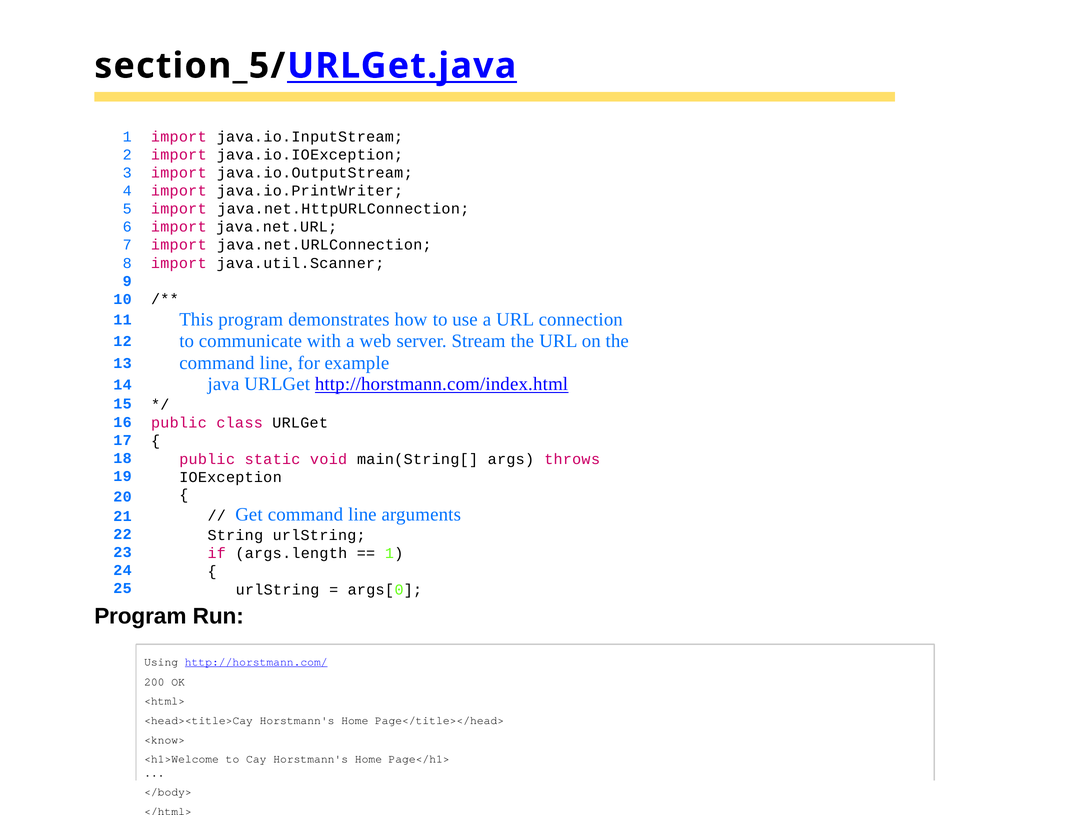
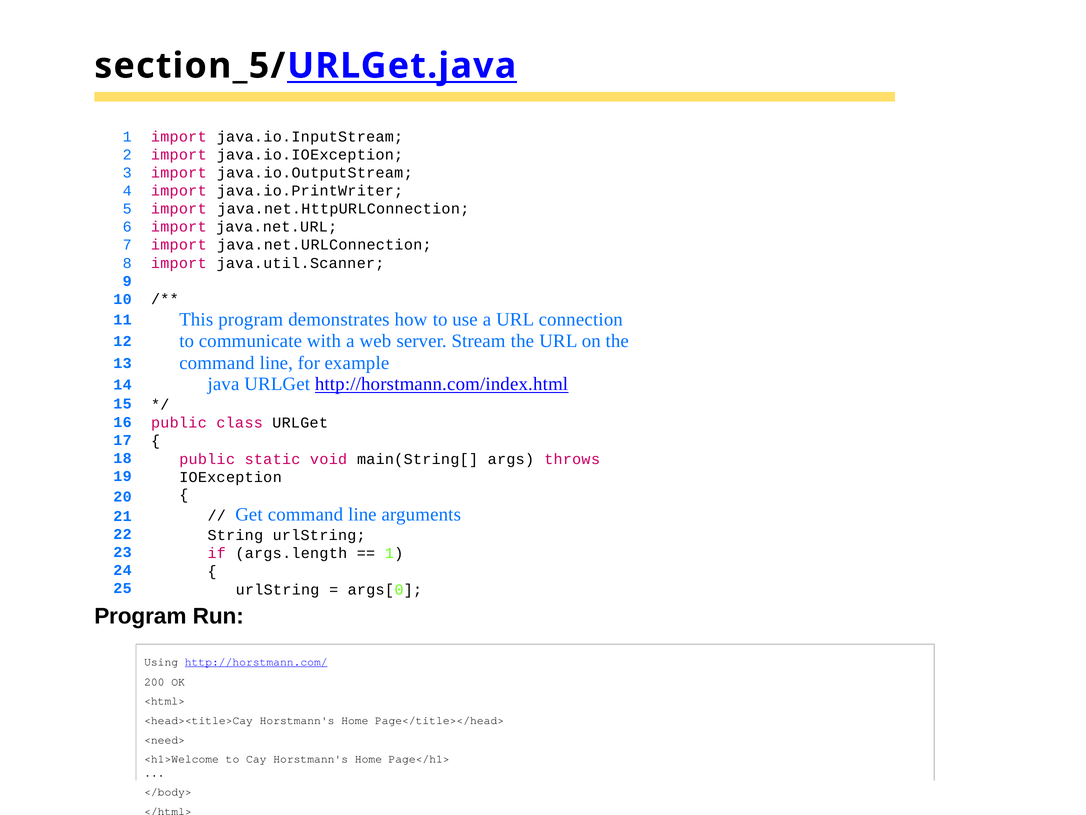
<know>: <know> -> <need>
